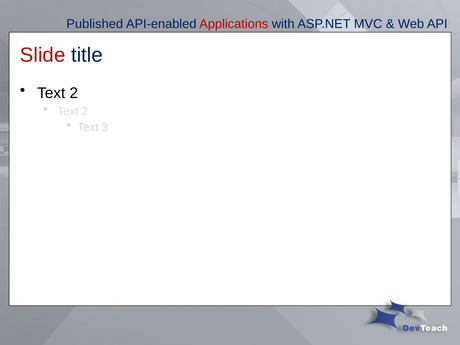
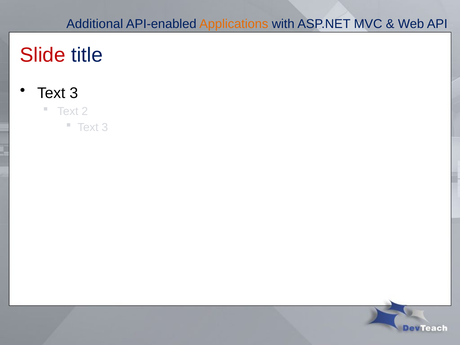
Published: Published -> Additional
Applications colour: red -> orange
2 at (74, 93): 2 -> 3
